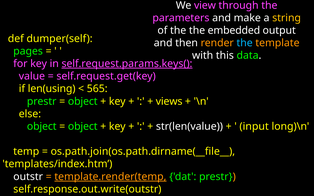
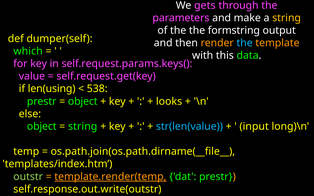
view: view -> gets
embedded: embedded -> formstring
pages: pages -> which
self.request.params.keys( underline: present -> none
565: 565 -> 538
views: views -> looks
object at (83, 127): object -> string
str(len(value colour: white -> light blue
outstr colour: white -> light green
